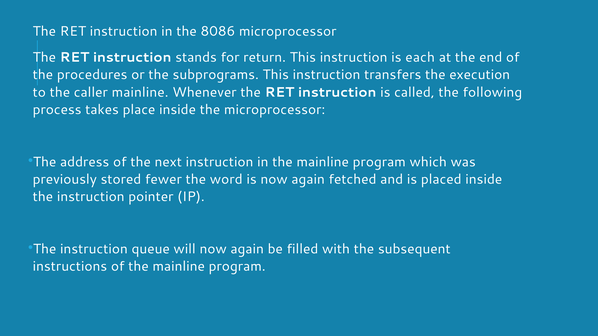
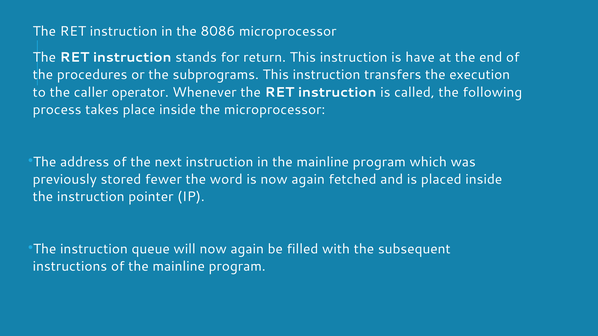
each: each -> have
caller mainline: mainline -> operator
